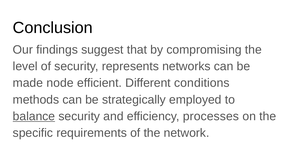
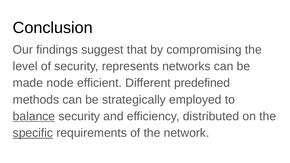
conditions: conditions -> predefined
processes: processes -> distributed
specific underline: none -> present
